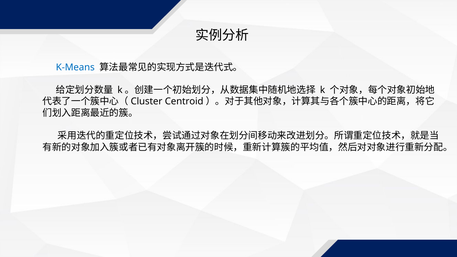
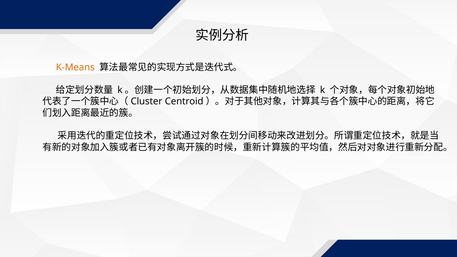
K-Means colour: blue -> orange
